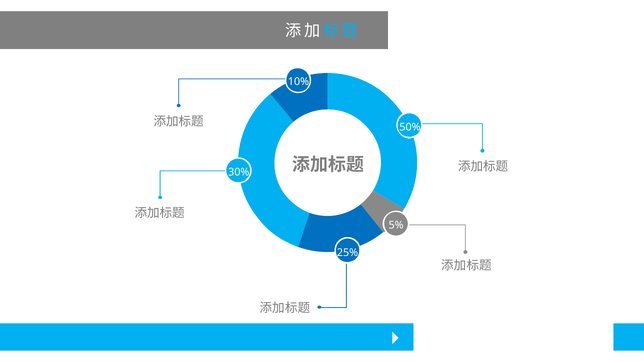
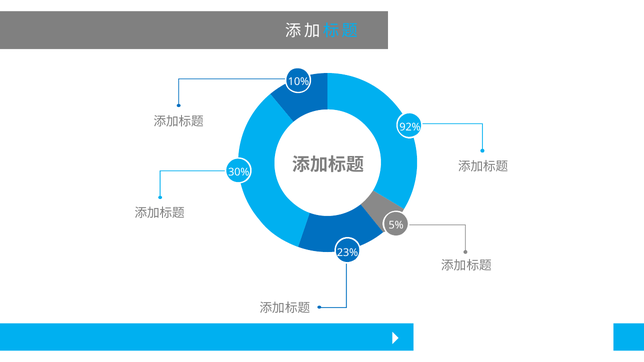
50%: 50% -> 92%
25%: 25% -> 23%
